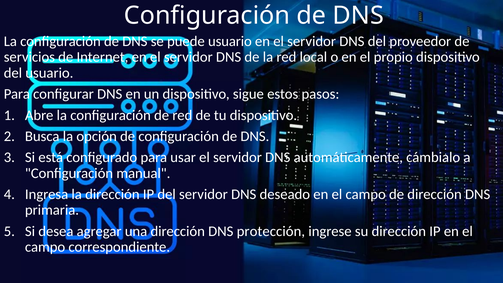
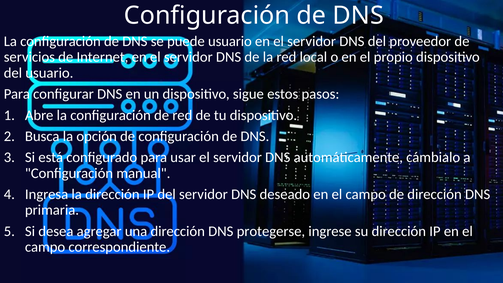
protección: protección -> protegerse
